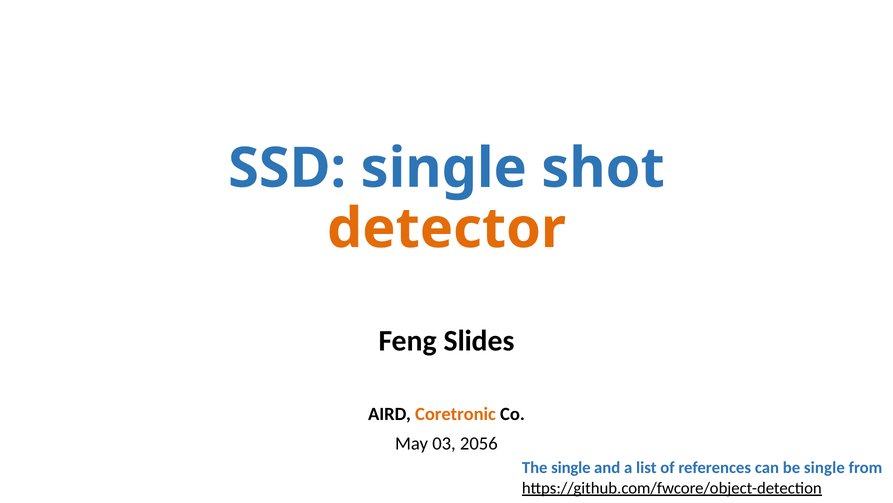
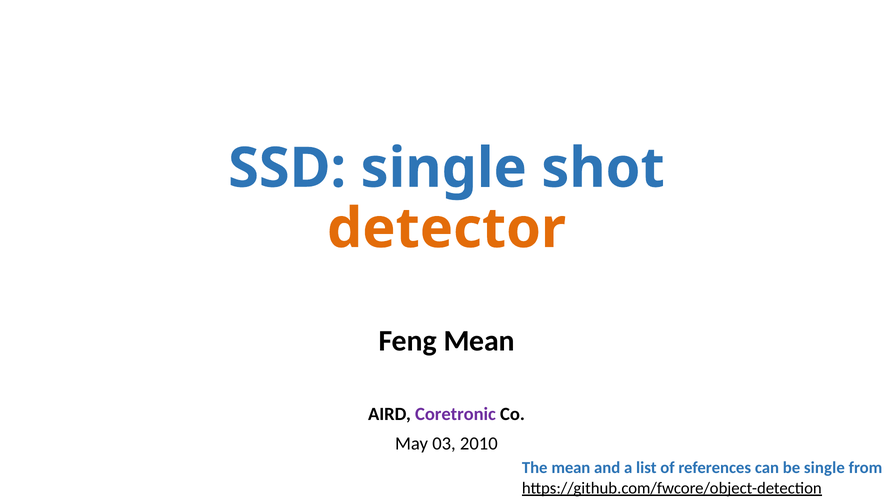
Feng Slides: Slides -> Mean
Coretronic colour: orange -> purple
2056: 2056 -> 2010
The single: single -> mean
